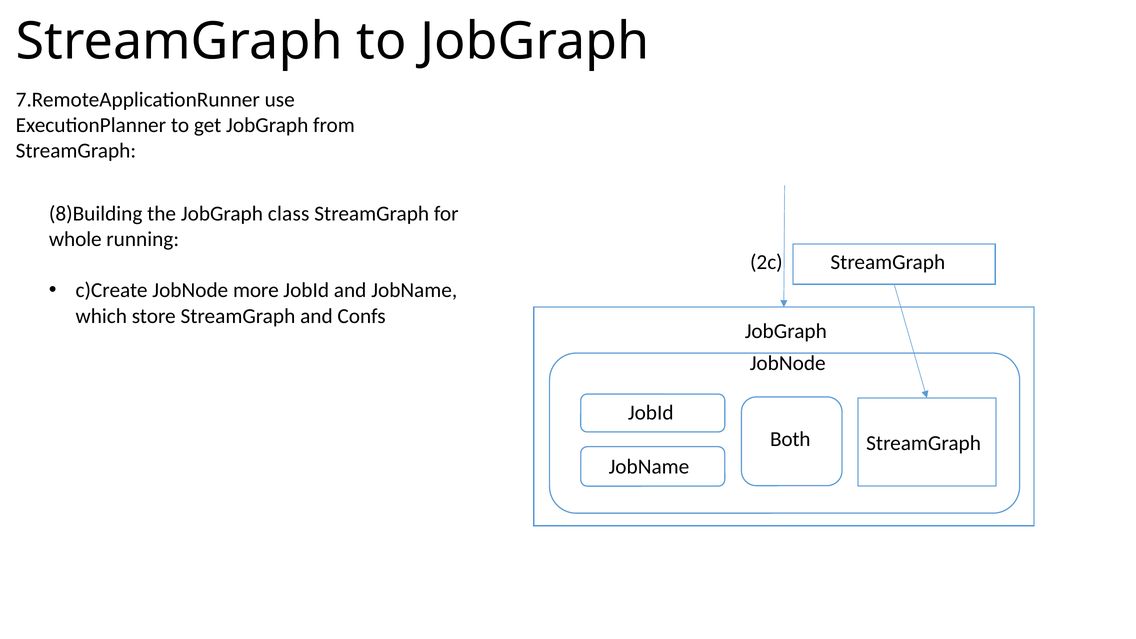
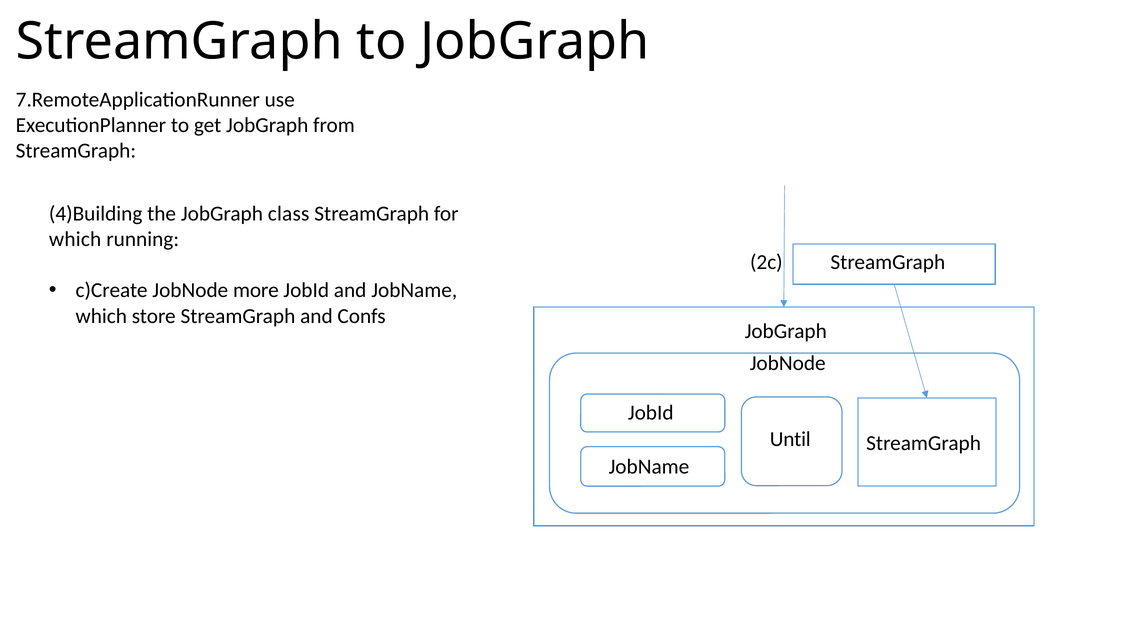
8)Building: 8)Building -> 4)Building
whole at (75, 239): whole -> which
Both: Both -> Until
